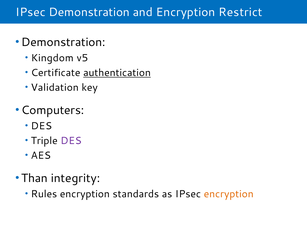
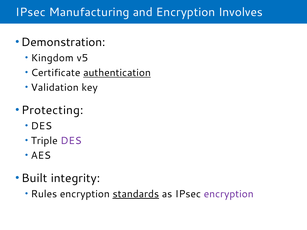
IPsec Demonstration: Demonstration -> Manufacturing
Restrict: Restrict -> Involves
Computers: Computers -> Protecting
Than: Than -> Built
standards underline: none -> present
encryption at (229, 194) colour: orange -> purple
